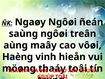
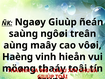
Ngaøy Ngôøi: Ngôøi -> Giuùp
